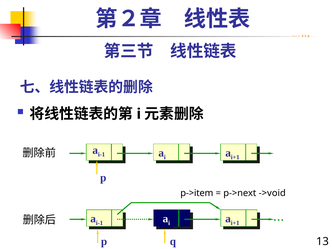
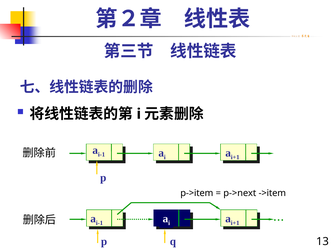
->void: ->void -> ->item
